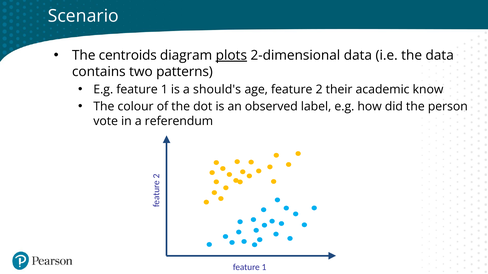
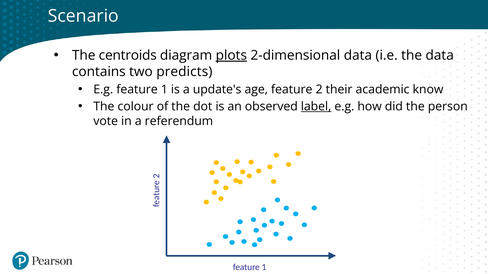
patterns: patterns -> predicts
should's: should's -> update's
label underline: none -> present
